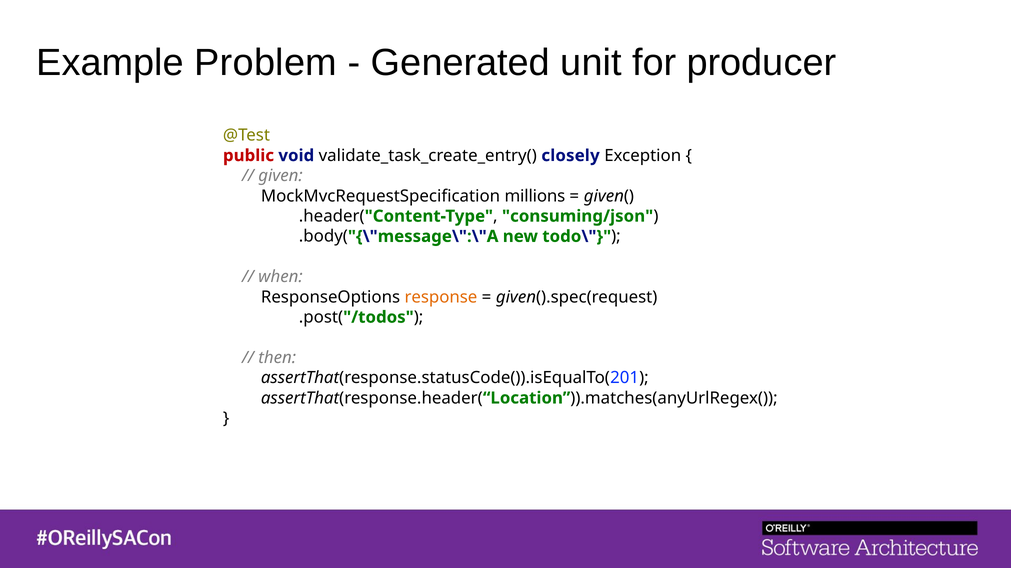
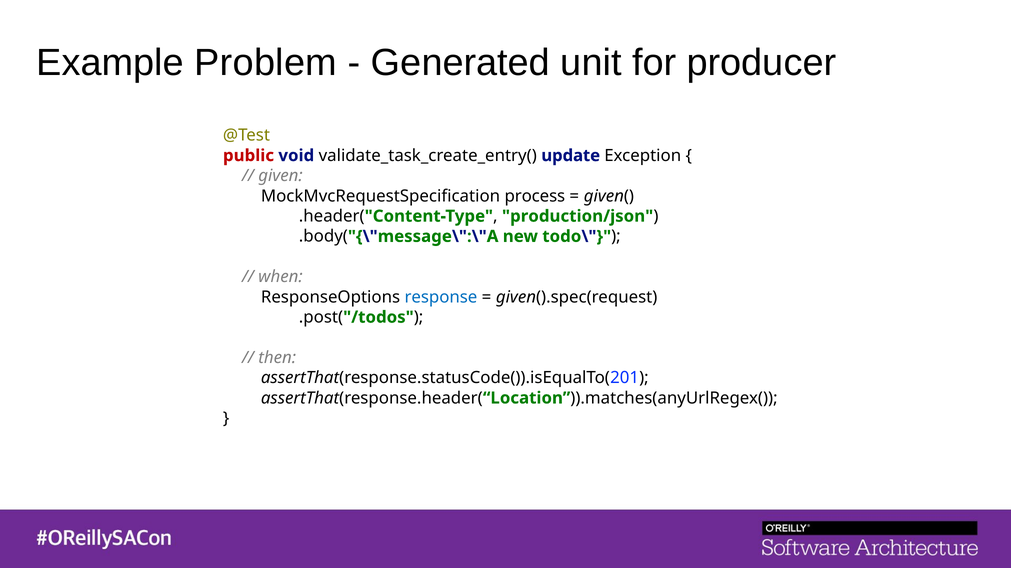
closely: closely -> update
millions: millions -> process
consuming/json: consuming/json -> production/json
response colour: orange -> blue
